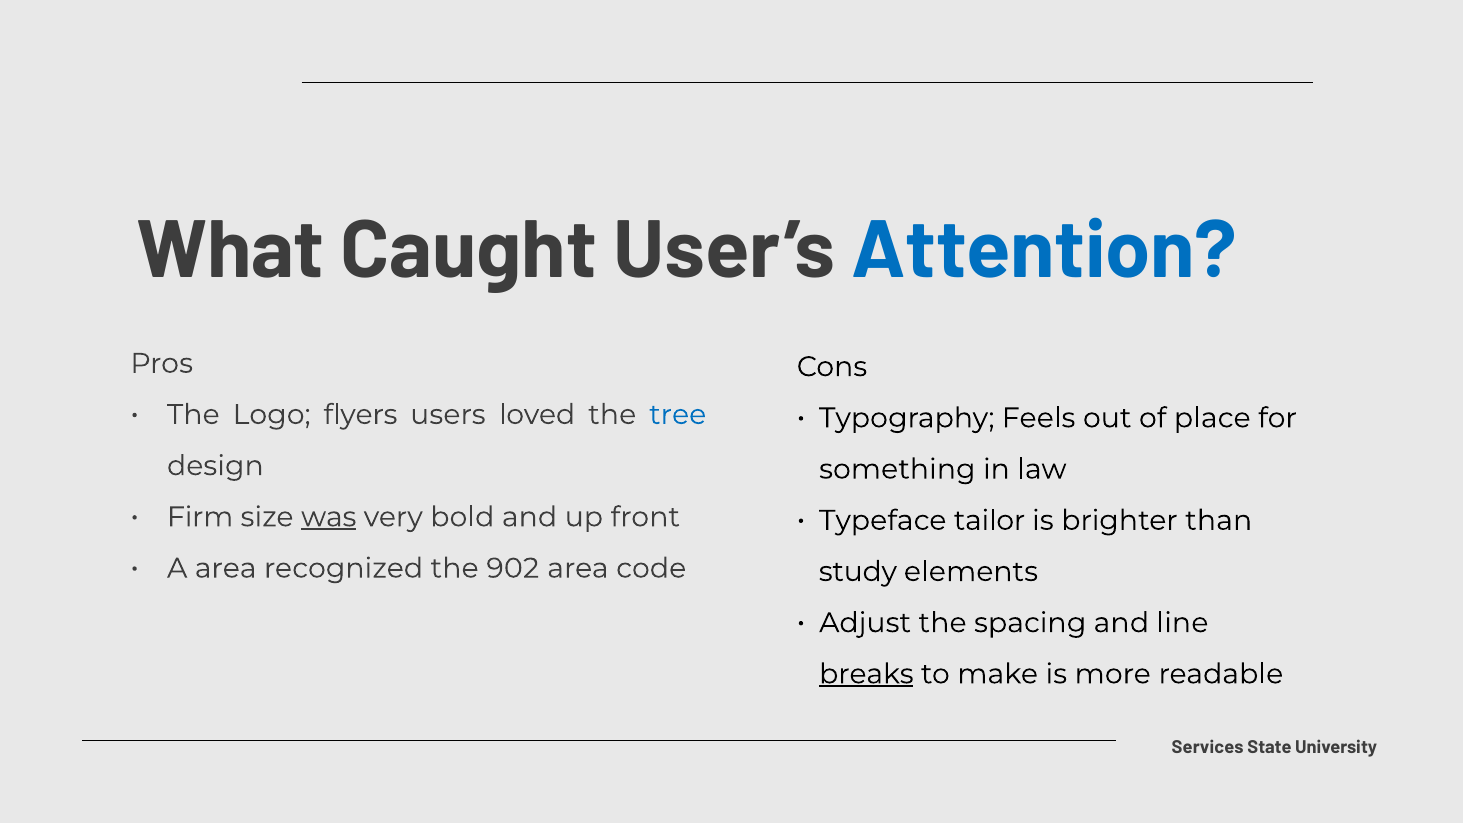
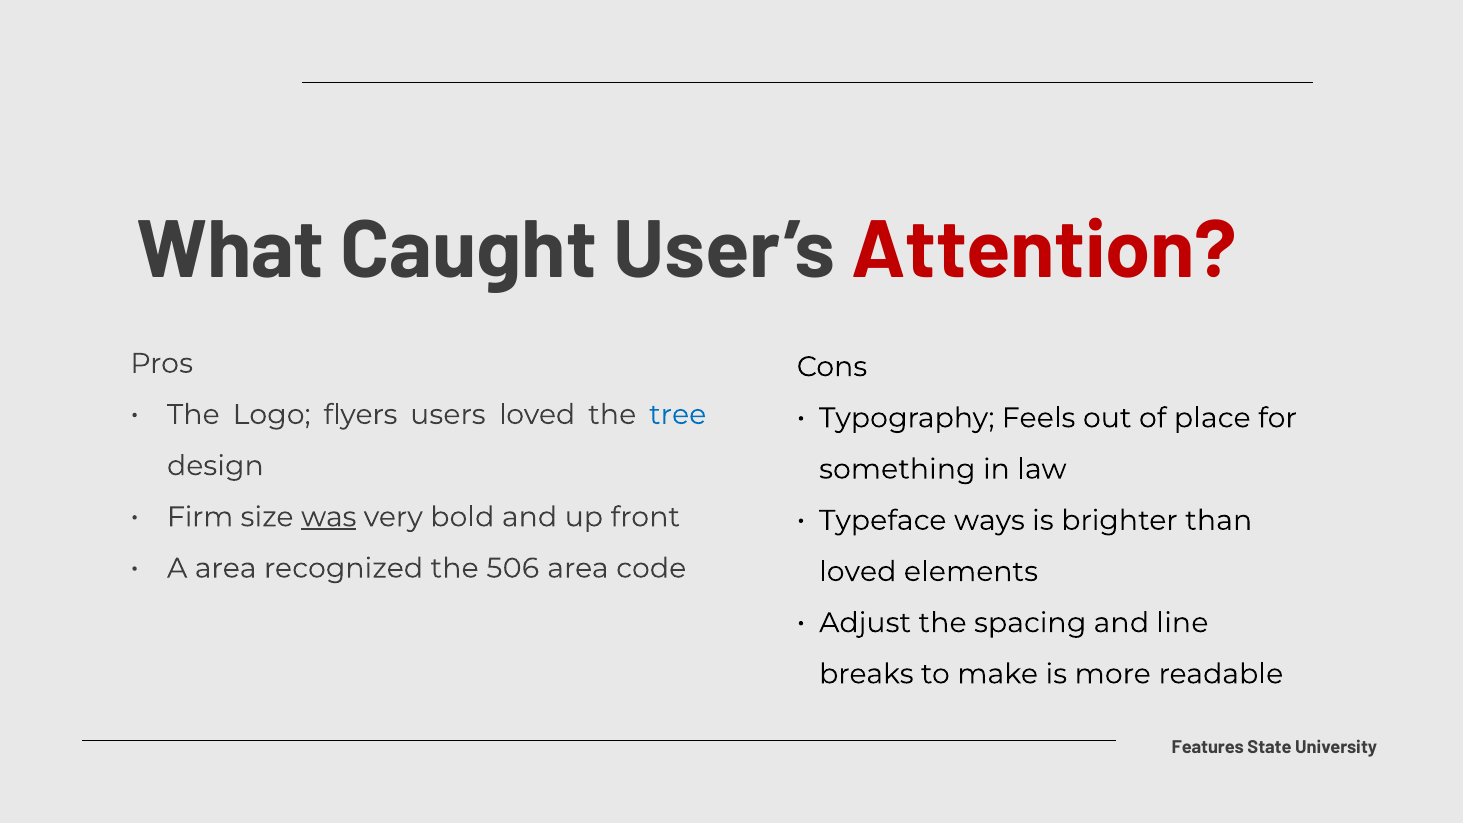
Attention colour: blue -> red
tailor: tailor -> ways
902: 902 -> 506
study at (858, 572): study -> loved
breaks underline: present -> none
Services: Services -> Features
